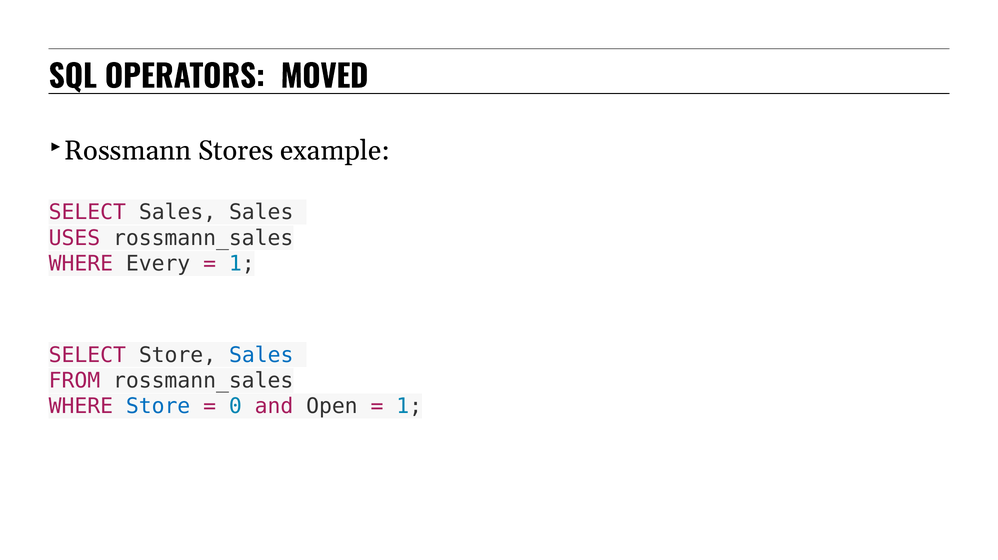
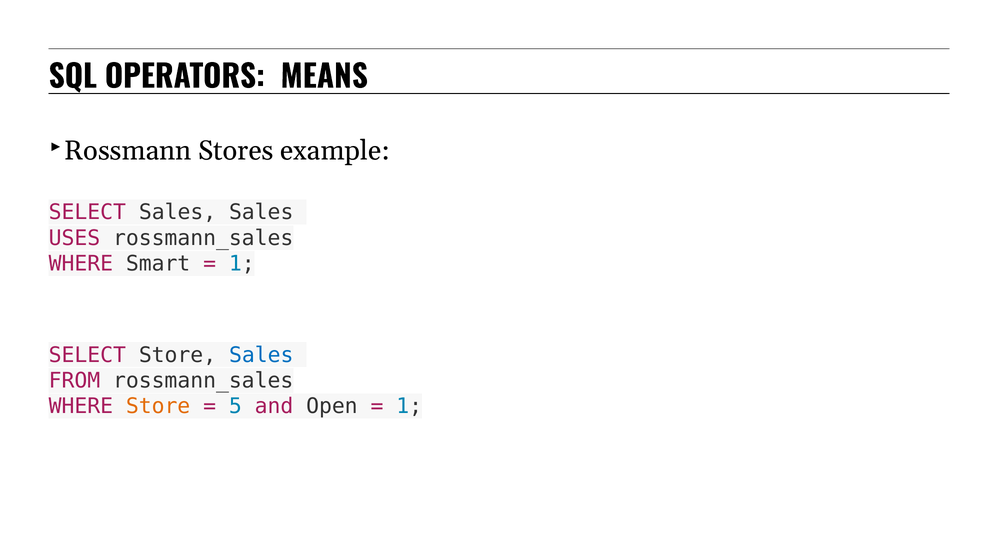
MOVED: MOVED -> MEANS
Every: Every -> Smart
Store at (158, 407) colour: blue -> orange
0: 0 -> 5
